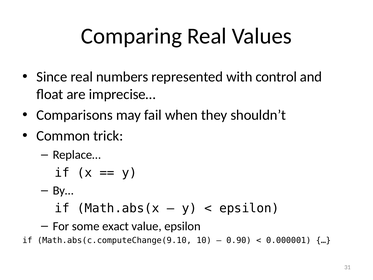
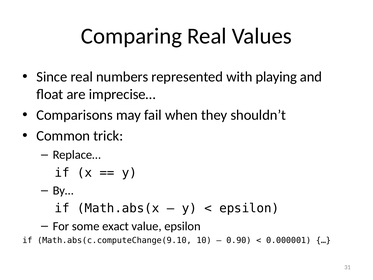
control: control -> playing
